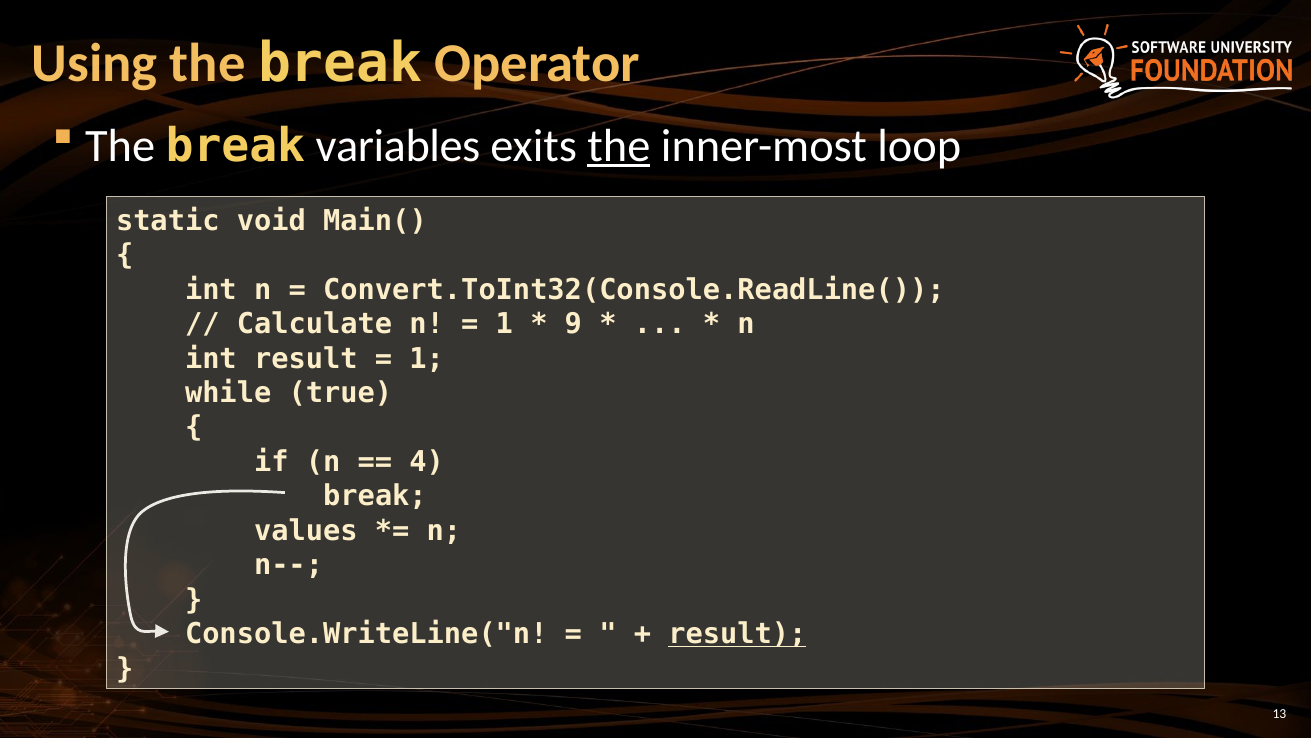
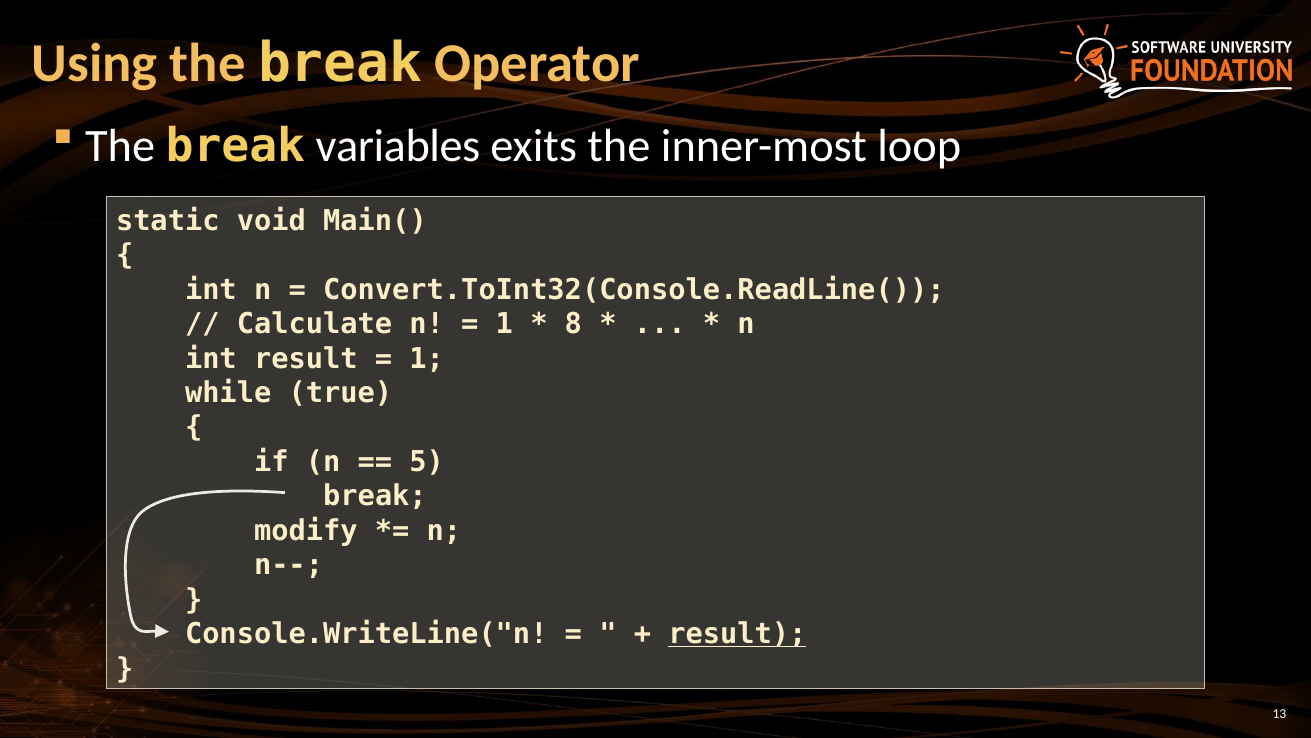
the at (619, 146) underline: present -> none
9: 9 -> 8
4: 4 -> 5
values: values -> modify
